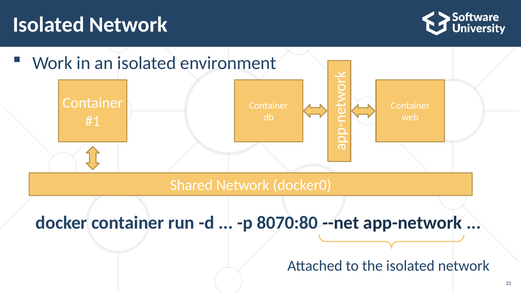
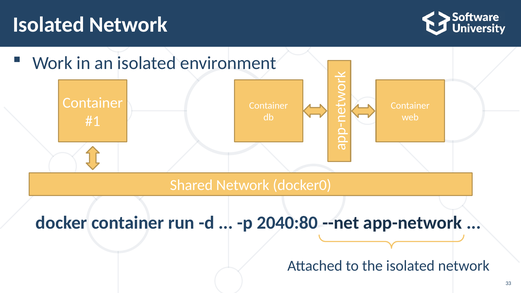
8070:80: 8070:80 -> 2040:80
